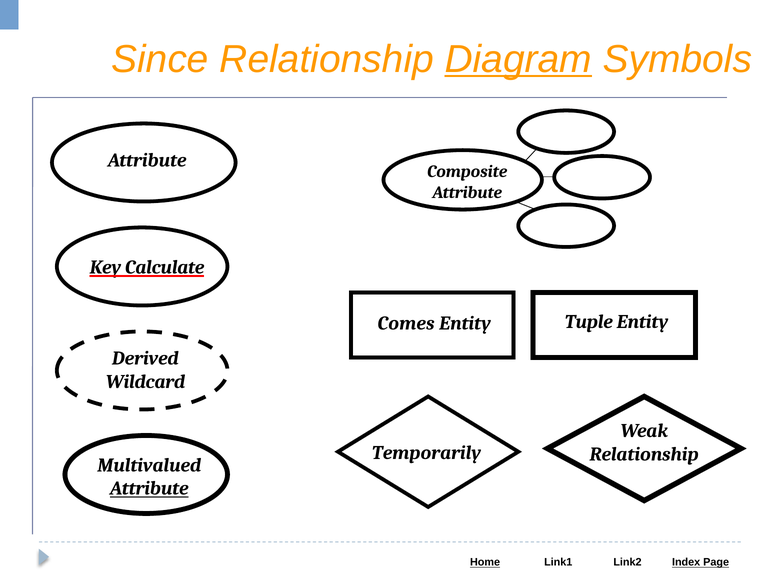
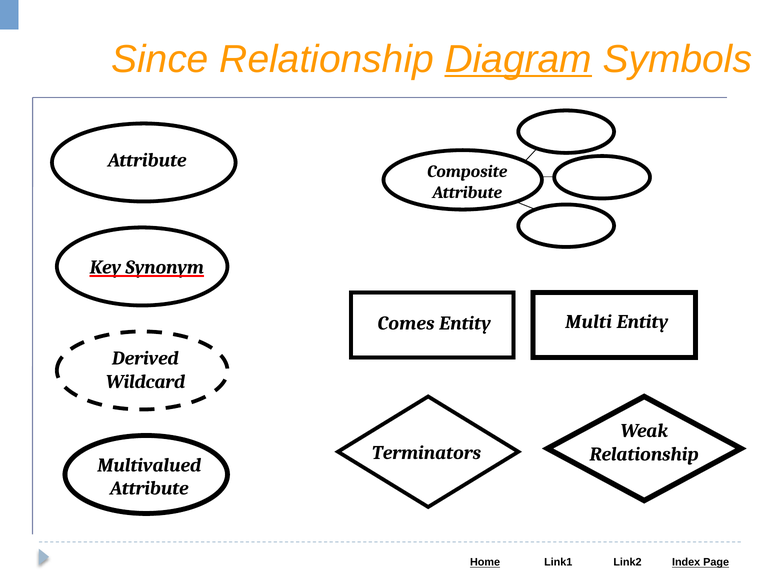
Calculate: Calculate -> Synonym
Tuple: Tuple -> Multi
Temporarily: Temporarily -> Terminators
Attribute at (149, 488) underline: present -> none
